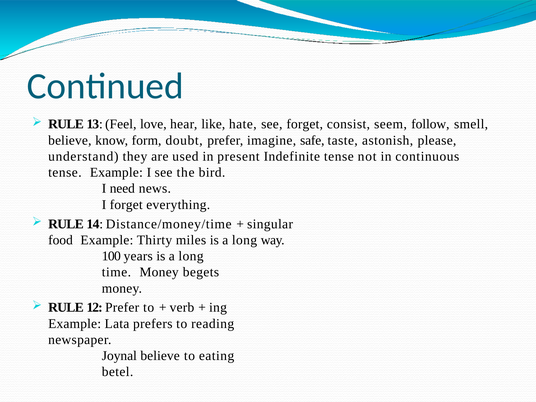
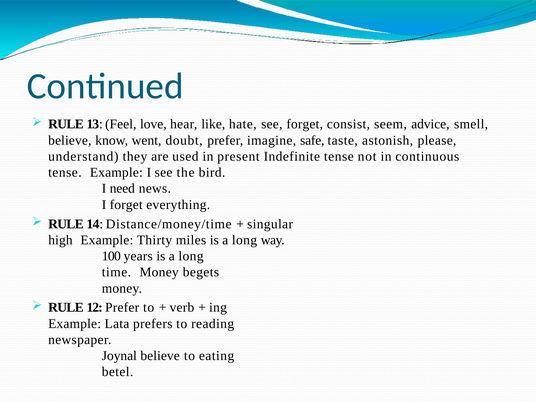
follow: follow -> advice
form: form -> went
food: food -> high
